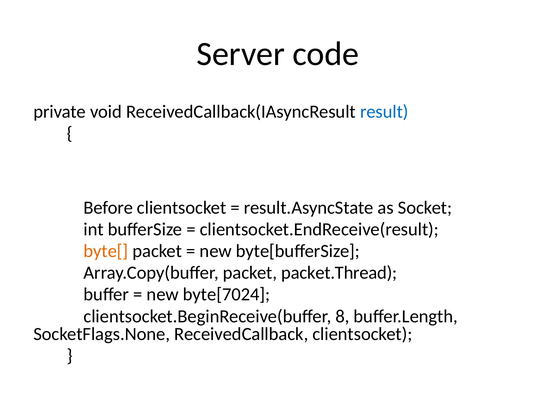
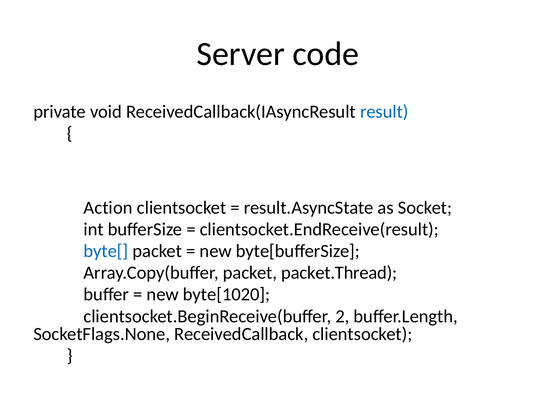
Before: Before -> Action
byte[ colour: orange -> blue
byte[7024: byte[7024 -> byte[1020
8: 8 -> 2
